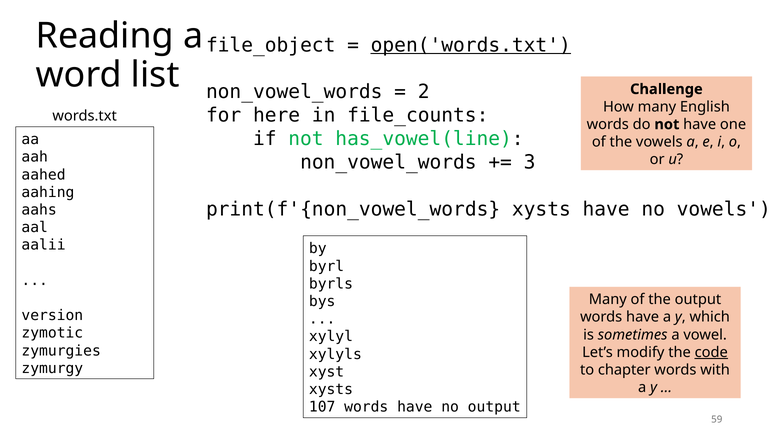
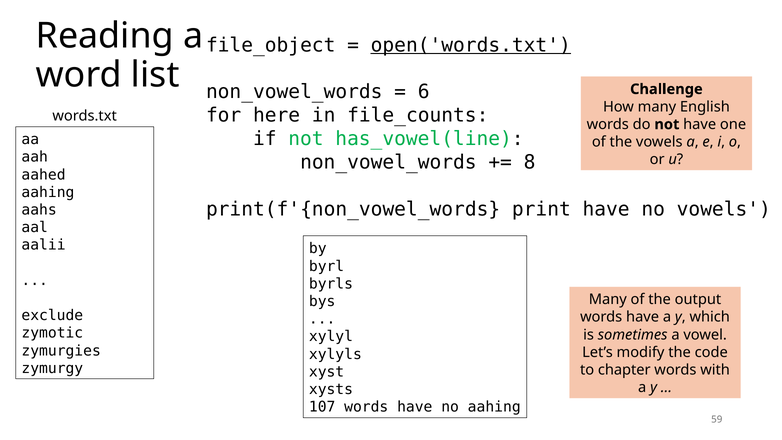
2: 2 -> 6
3: 3 -> 8
print(f'{non_vowel_words xysts: xysts -> print
version: version -> exclude
code underline: present -> none
no output: output -> aahing
